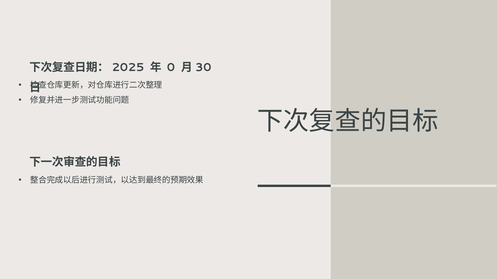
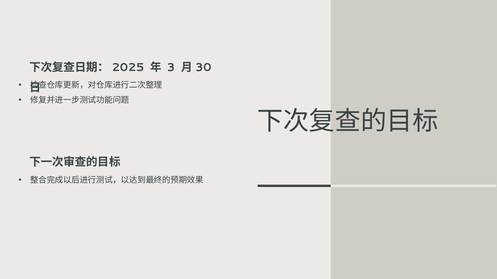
0: 0 -> 3
